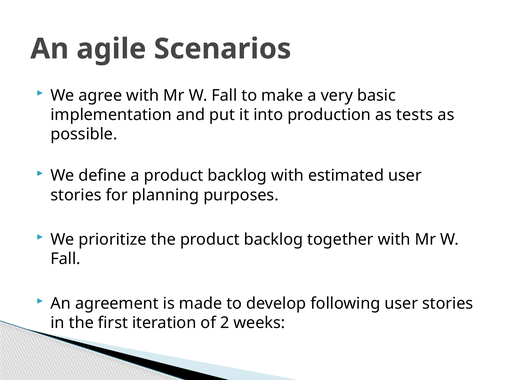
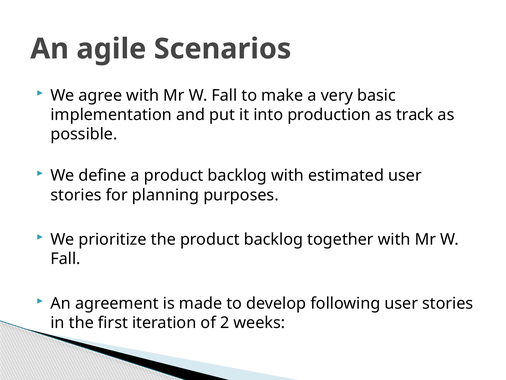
tests: tests -> track
